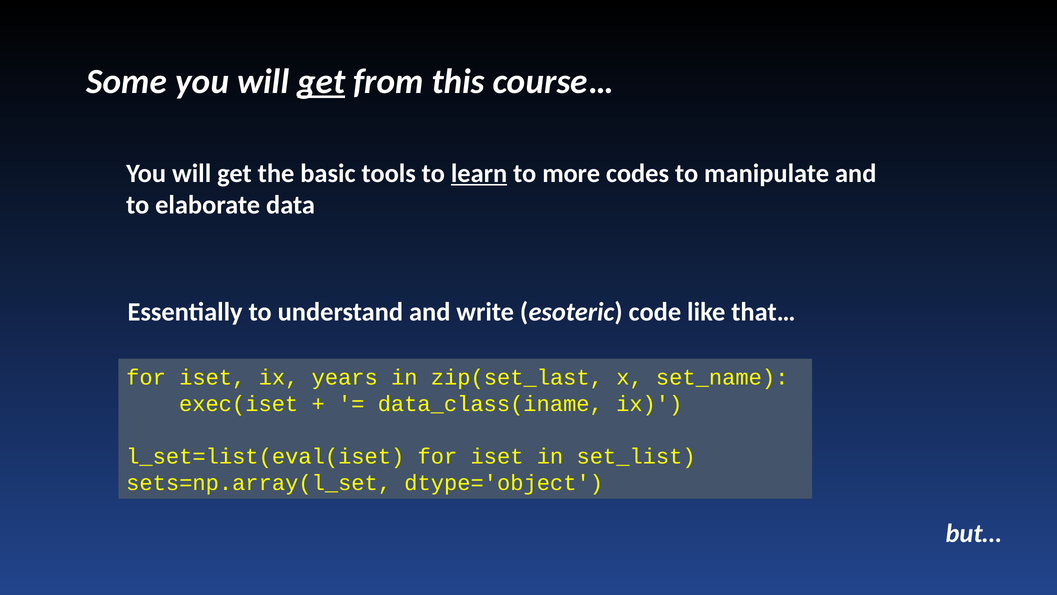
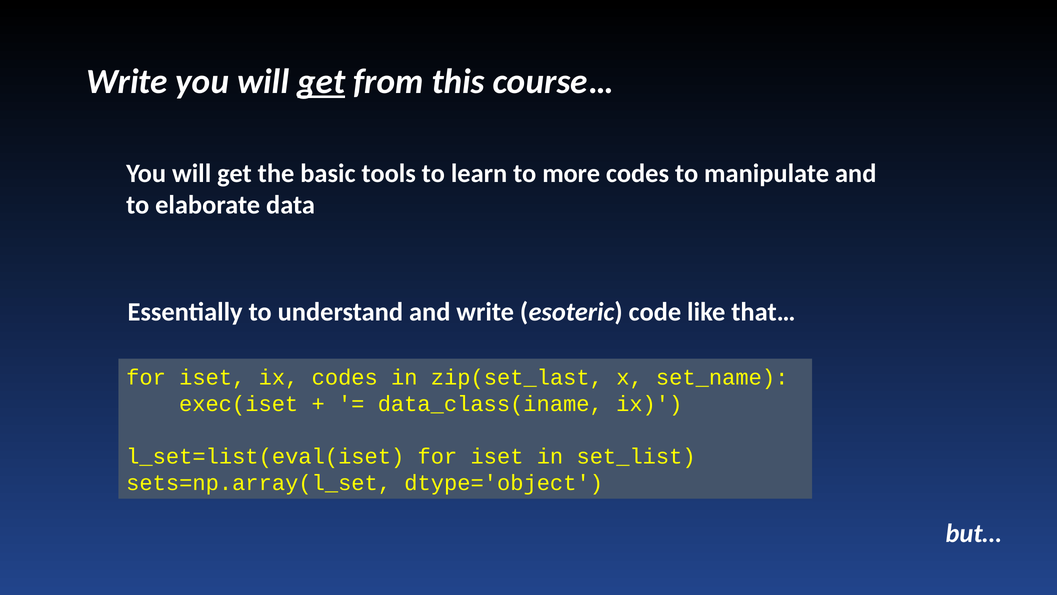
Some at (127, 82): Some -> Write
learn underline: present -> none
ix years: years -> codes
